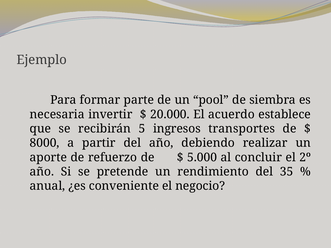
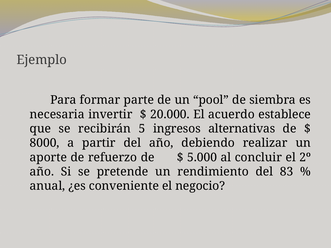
transportes: transportes -> alternativas
35: 35 -> 83
